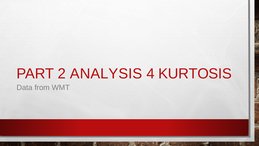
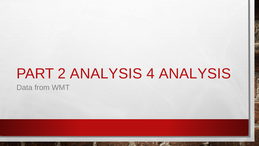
4 KURTOSIS: KURTOSIS -> ANALYSIS
